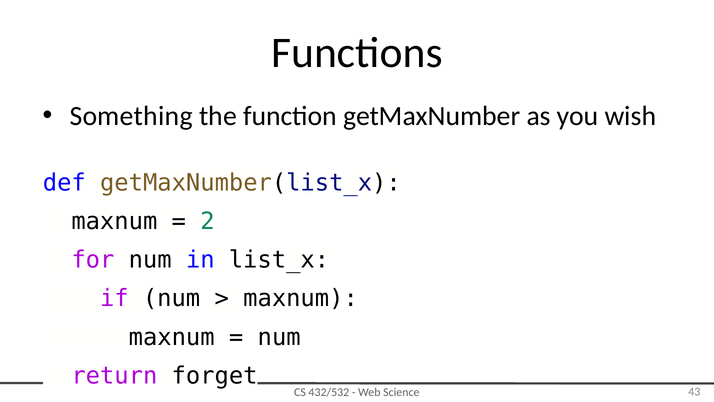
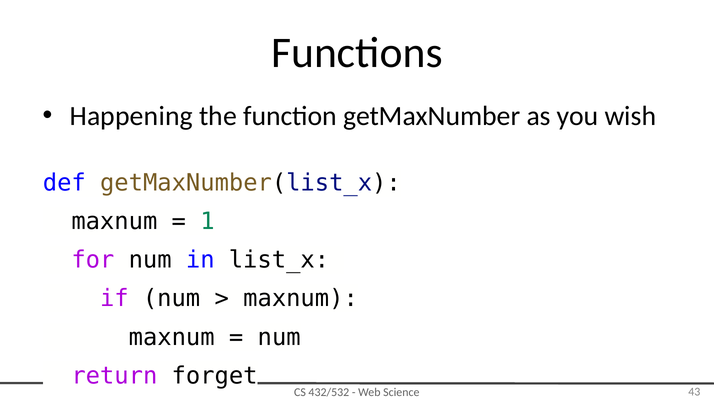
Something: Something -> Happening
2: 2 -> 1
